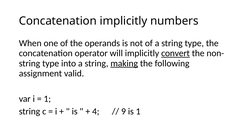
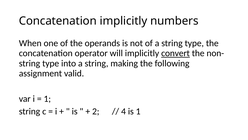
making underline: present -> none
4: 4 -> 2
9: 9 -> 4
